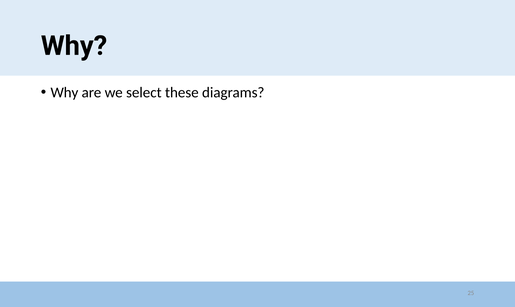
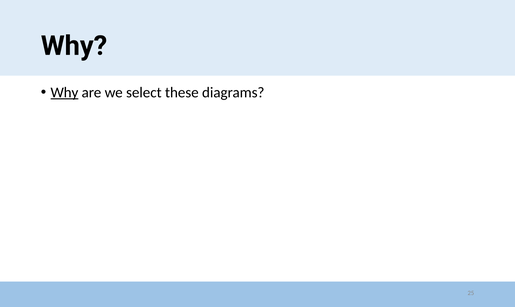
Why at (64, 92) underline: none -> present
